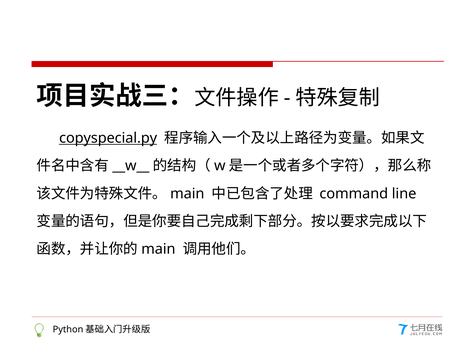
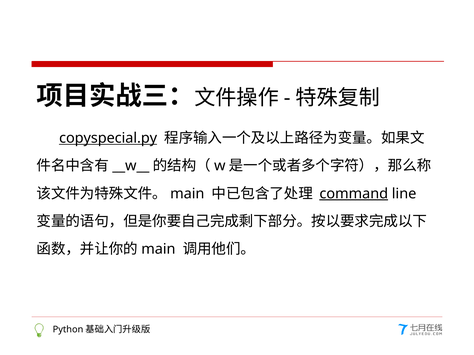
command underline: none -> present
